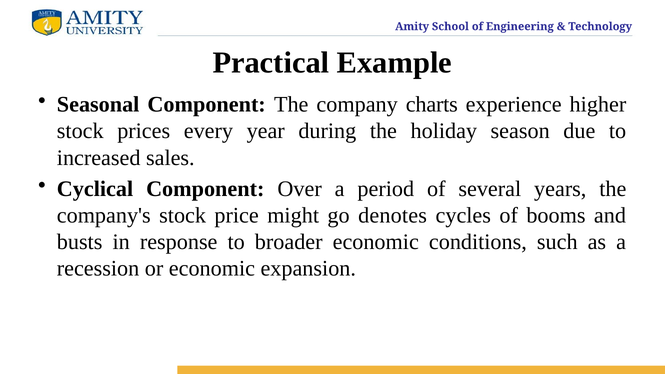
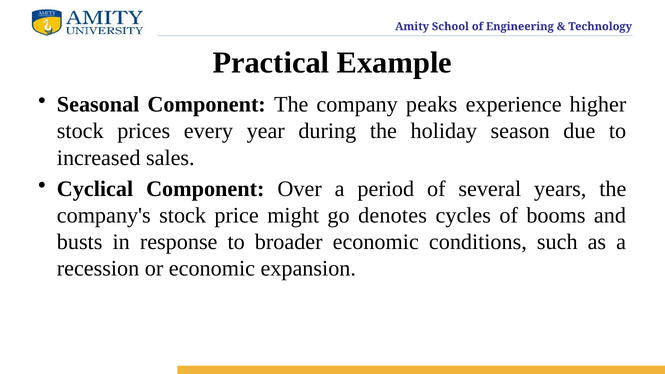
charts: charts -> peaks
